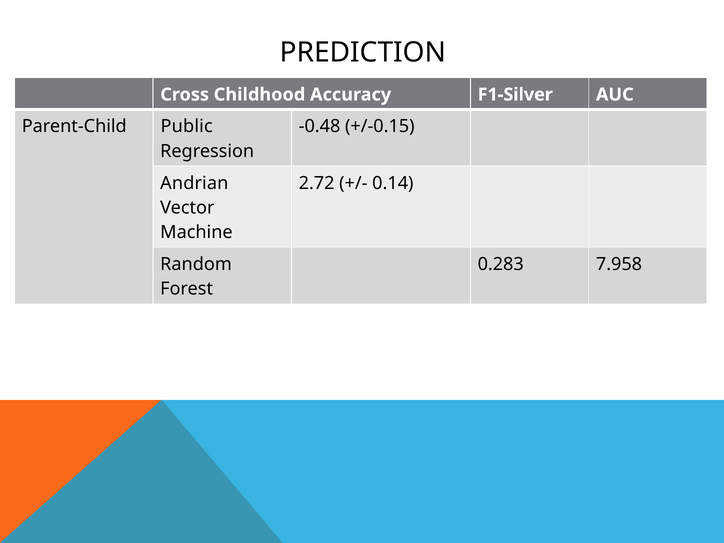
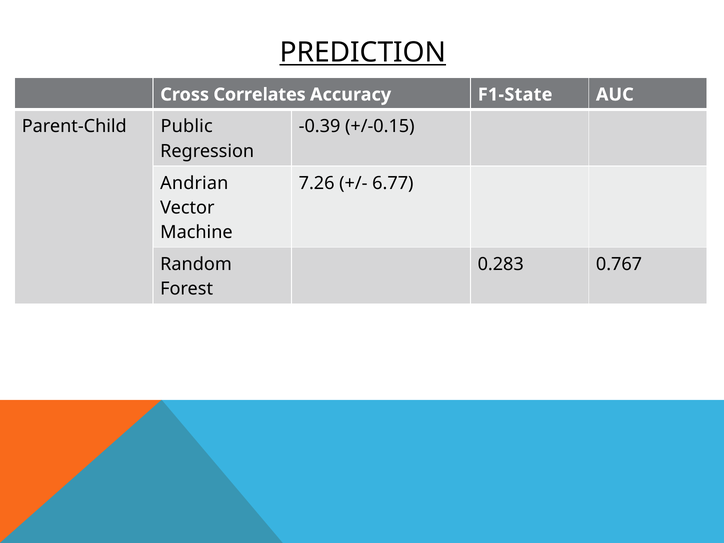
PREDICTION underline: none -> present
Childhood: Childhood -> Correlates
F1-Silver: F1-Silver -> F1-State
-0.48: -0.48 -> -0.39
2.72: 2.72 -> 7.26
0.14: 0.14 -> 6.77
7.958: 7.958 -> 0.767
